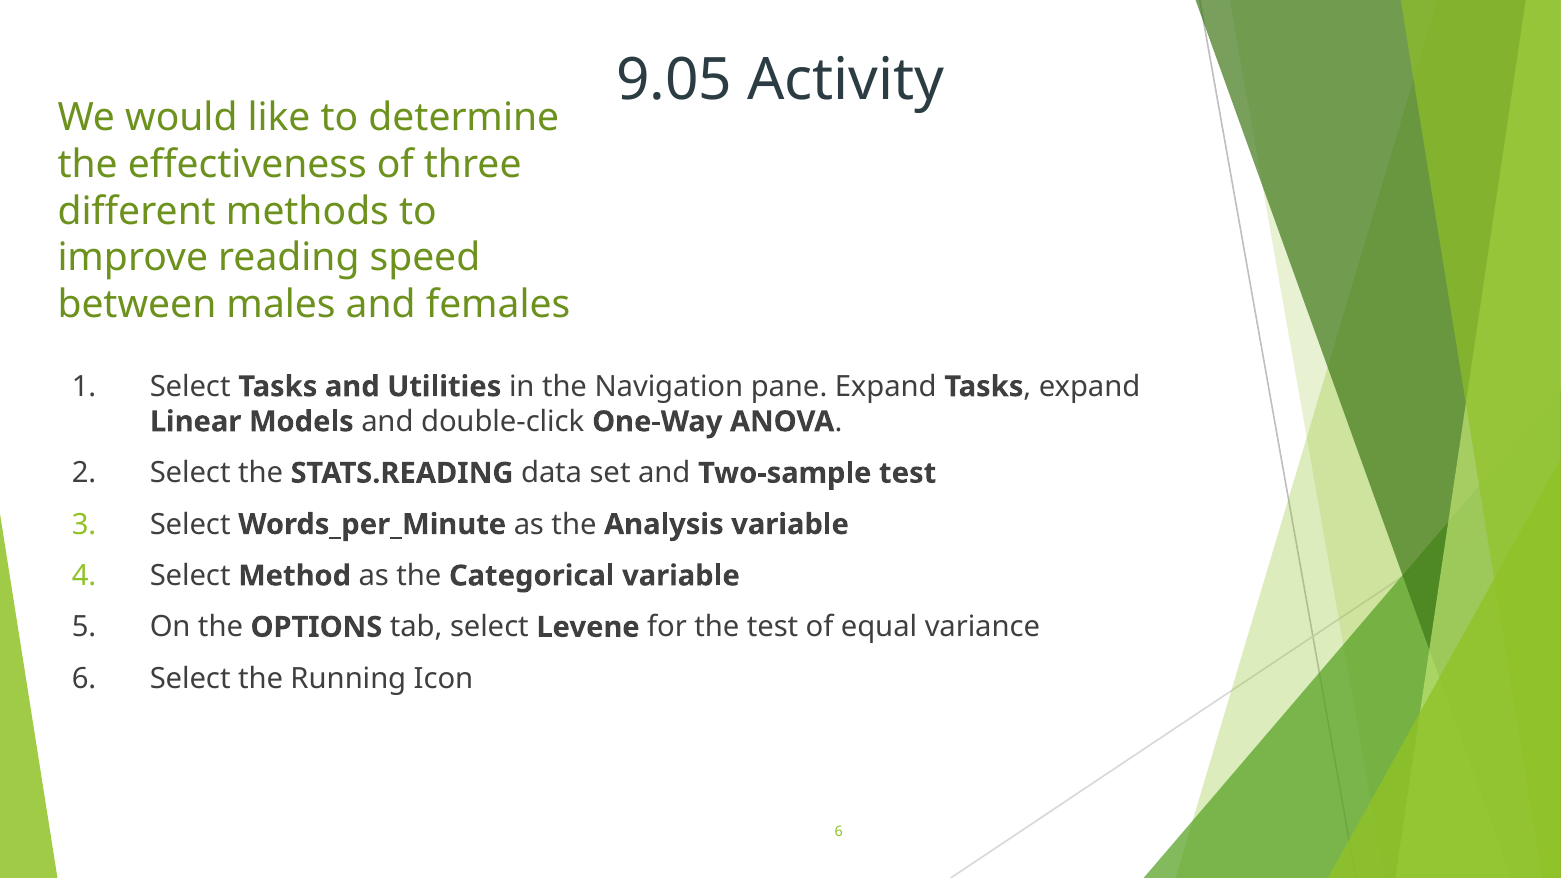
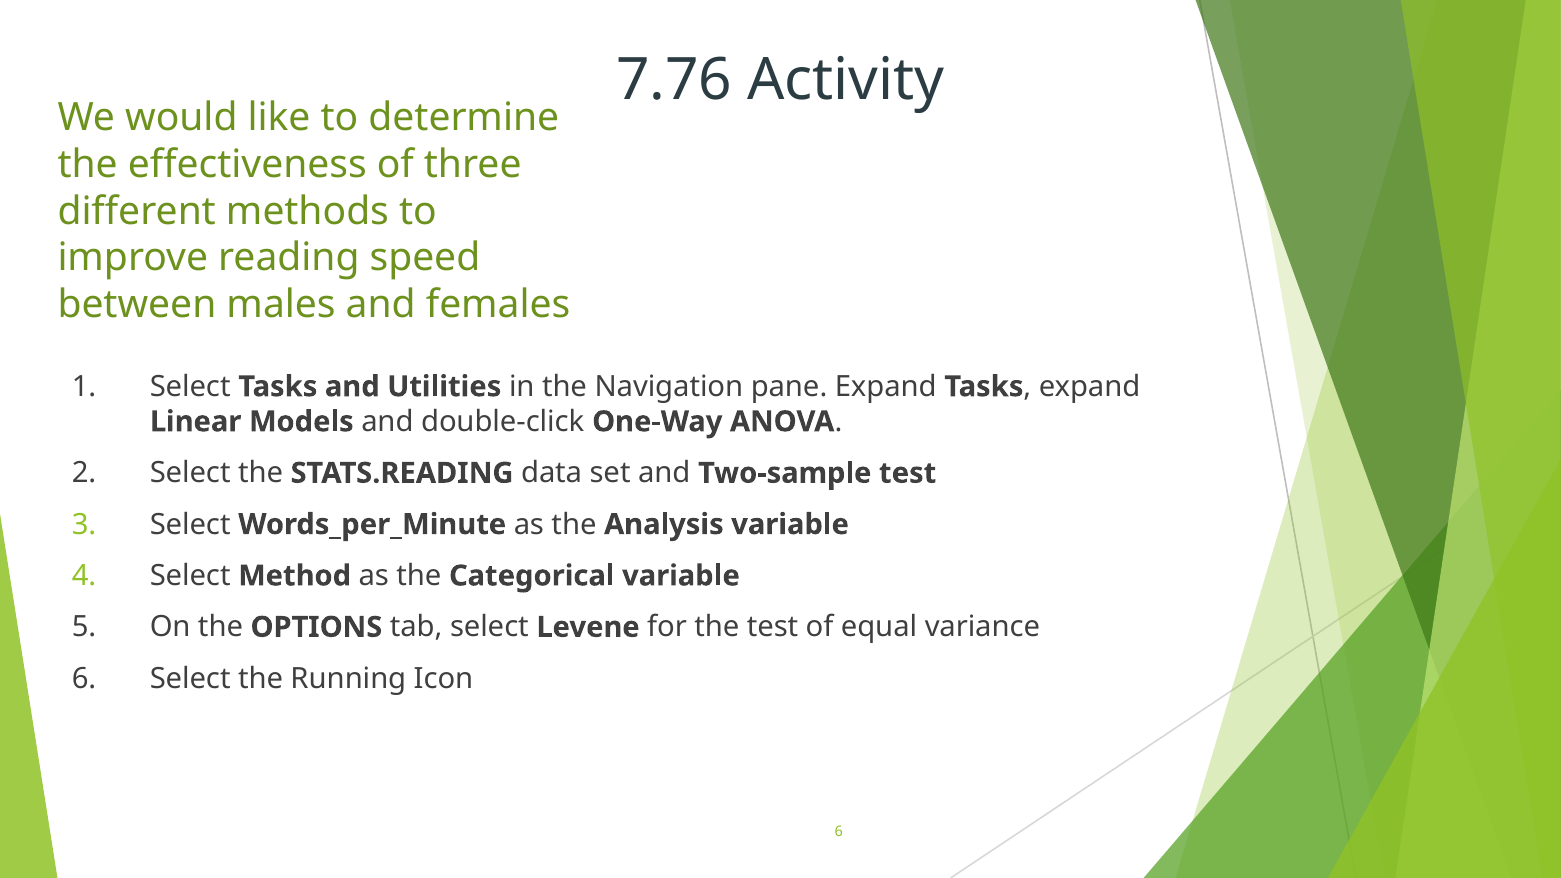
9.05: 9.05 -> 7.76
